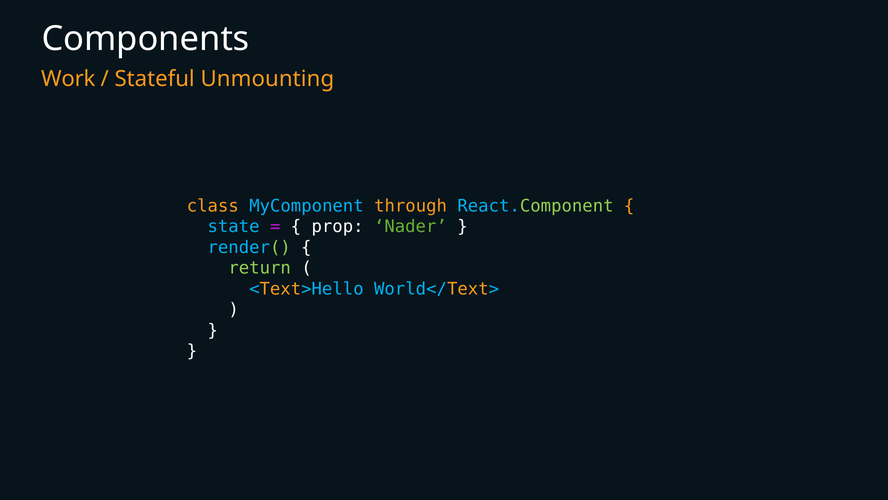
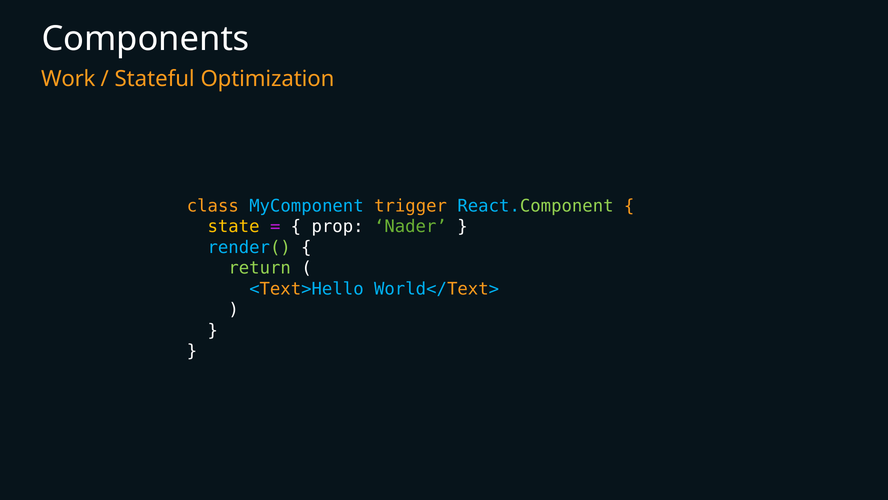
Unmounting: Unmounting -> Optimization
through: through -> trigger
state colour: light blue -> yellow
